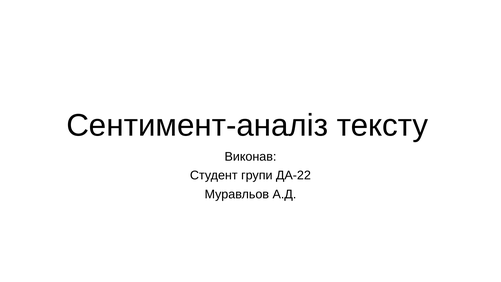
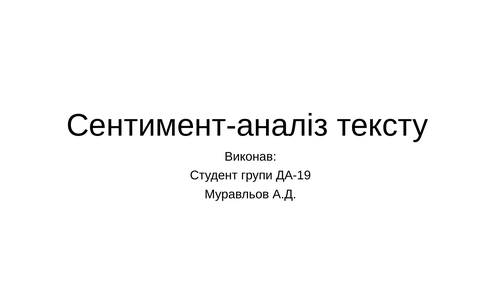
ДА-22: ДА-22 -> ДА-19
